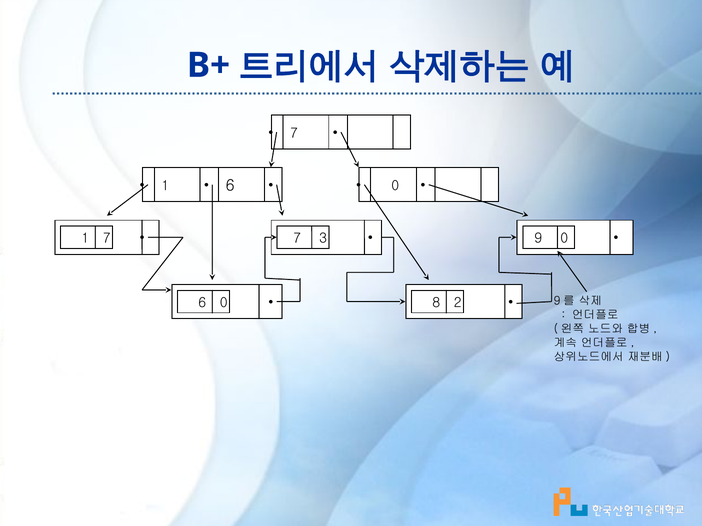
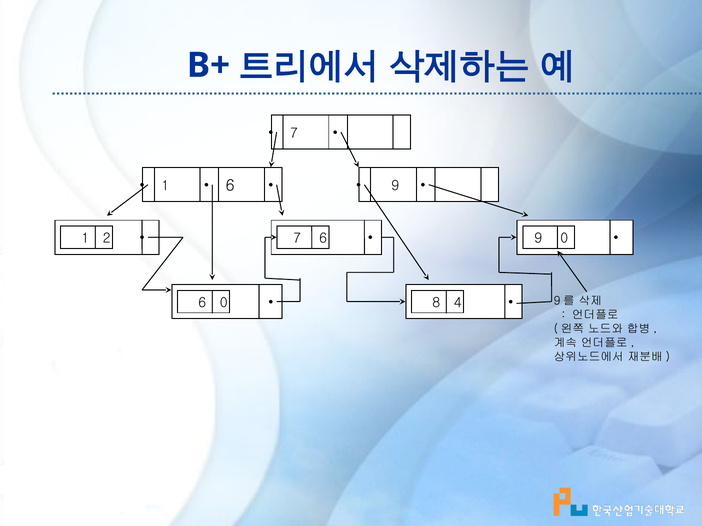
0 at (395, 186): 0 -> 9
1 7: 7 -> 2
7 3: 3 -> 6
2: 2 -> 4
